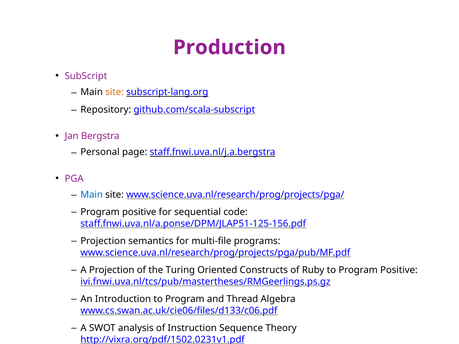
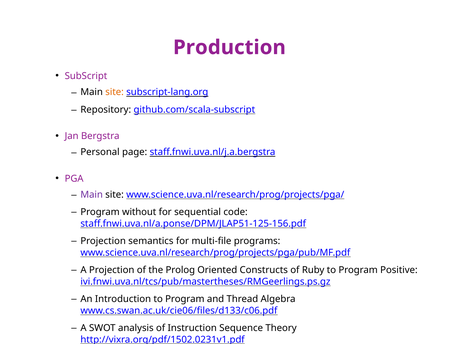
Main at (92, 195) colour: blue -> purple
positive at (139, 212): positive -> without
Turing: Turing -> Prolog
